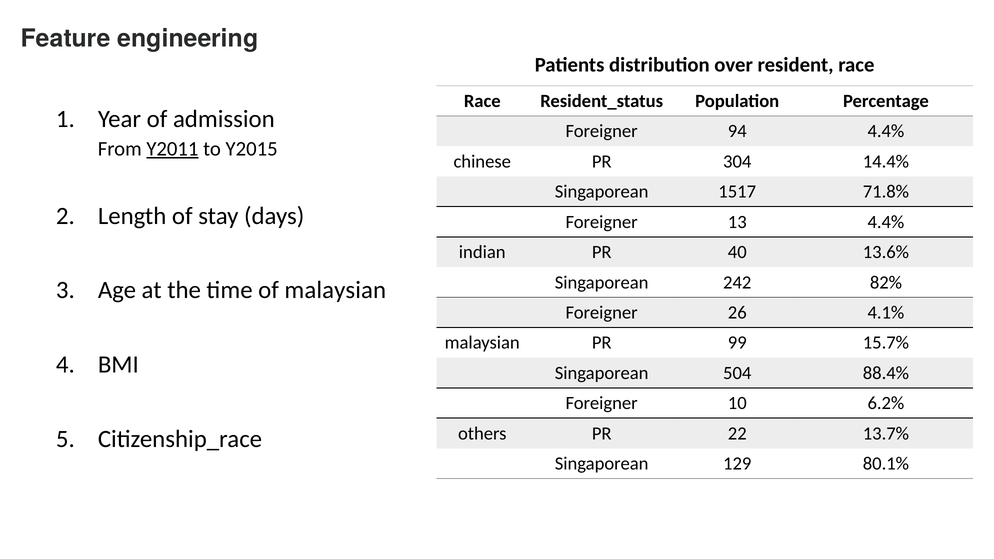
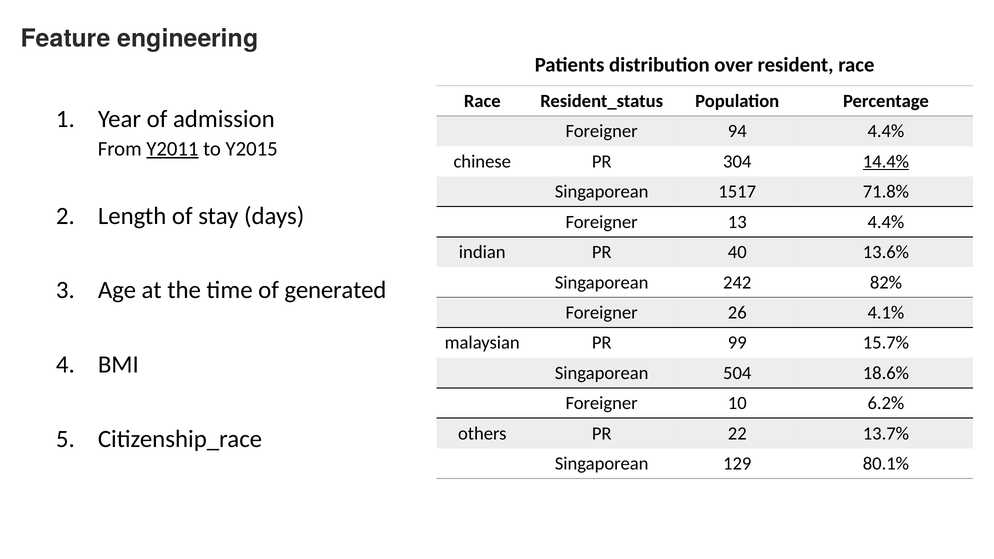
14.4% underline: none -> present
of malaysian: malaysian -> generated
88.4%: 88.4% -> 18.6%
